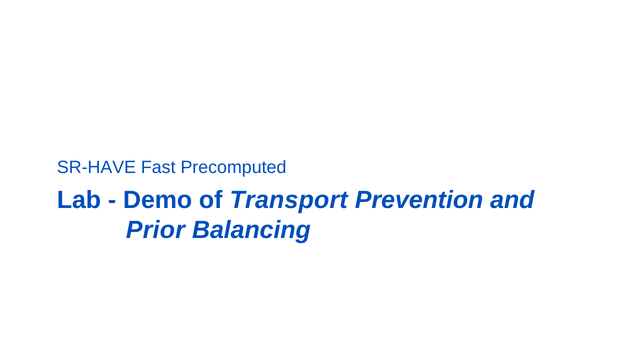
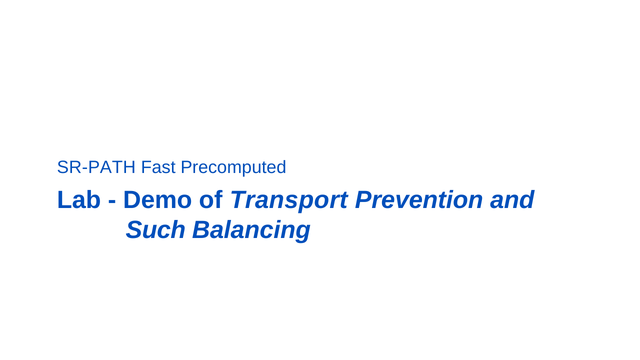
SR-HAVE: SR-HAVE -> SR-PATH
Prior: Prior -> Such
